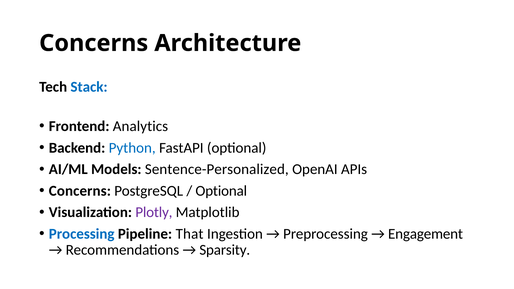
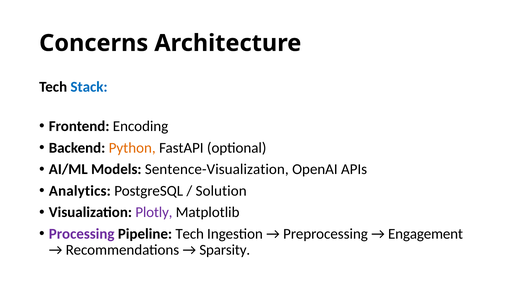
Analytics: Analytics -> Encoding
Python colour: blue -> orange
Sentence-Personalized: Sentence-Personalized -> Sentence-Visualization
Concerns at (80, 191): Concerns -> Analytics
Optional at (221, 191): Optional -> Solution
Processing colour: blue -> purple
Pipeline That: That -> Tech
